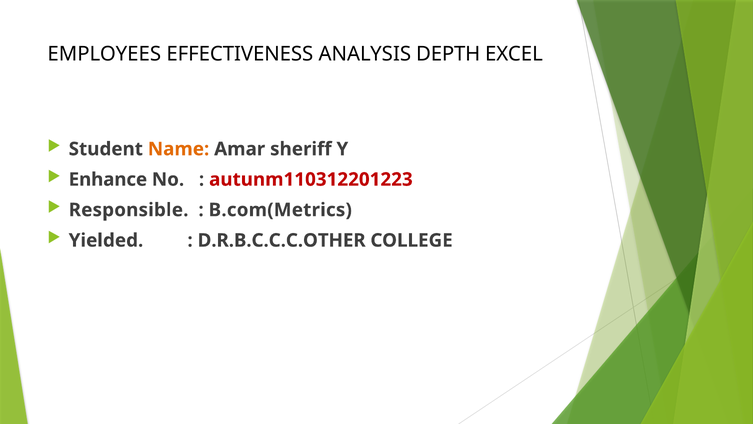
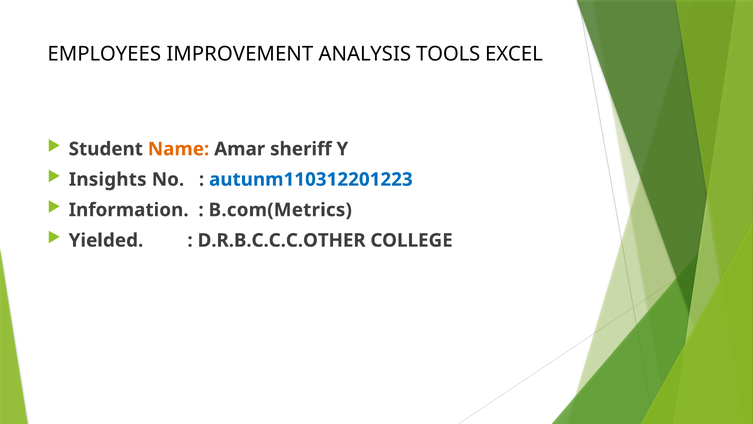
EFFECTIVENESS: EFFECTIVENESS -> IMPROVEMENT
DEPTH: DEPTH -> TOOLS
Enhance: Enhance -> Insights
autunm110312201223 colour: red -> blue
Responsible: Responsible -> Information
